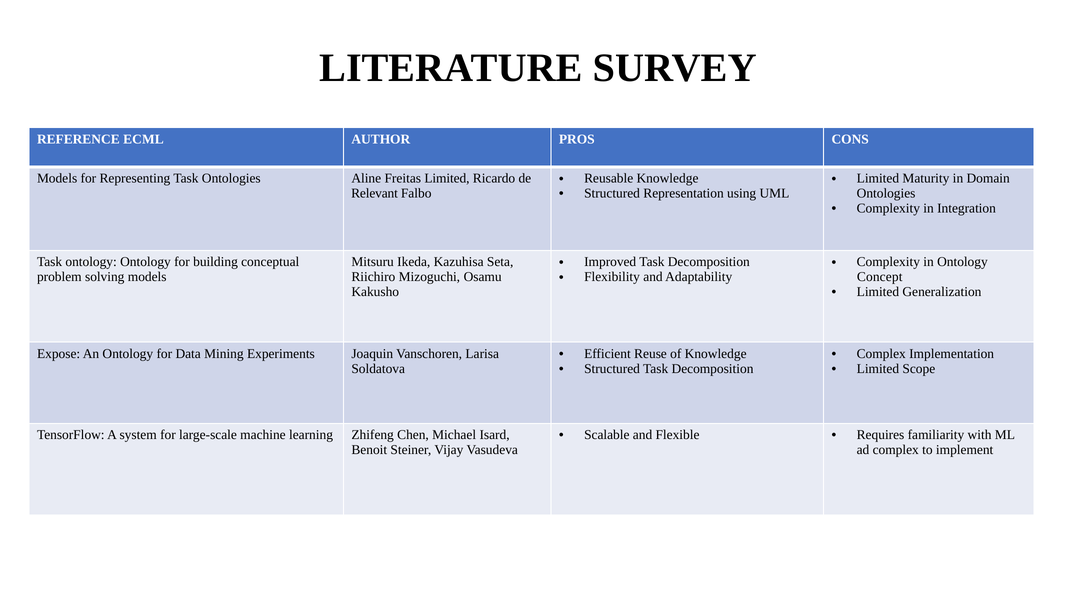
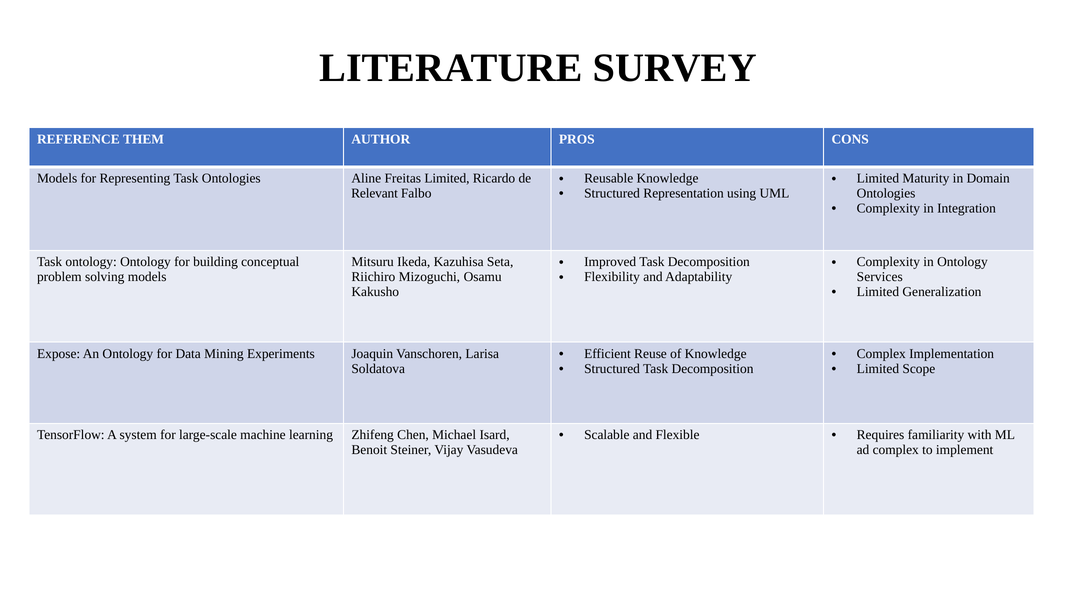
ECML: ECML -> THEM
Concept: Concept -> Services
